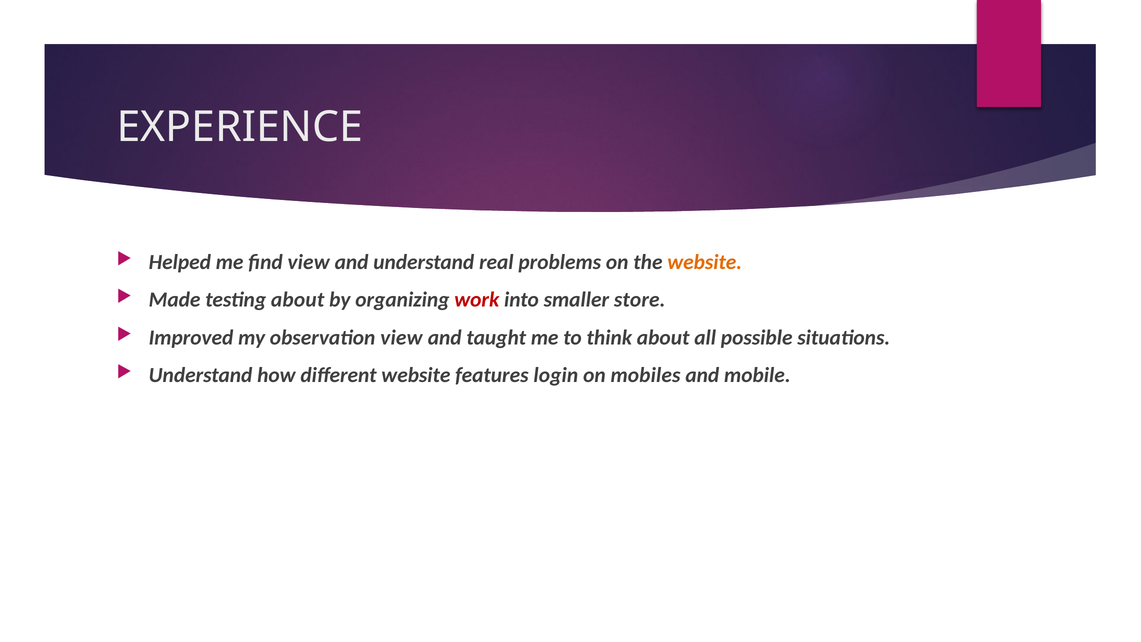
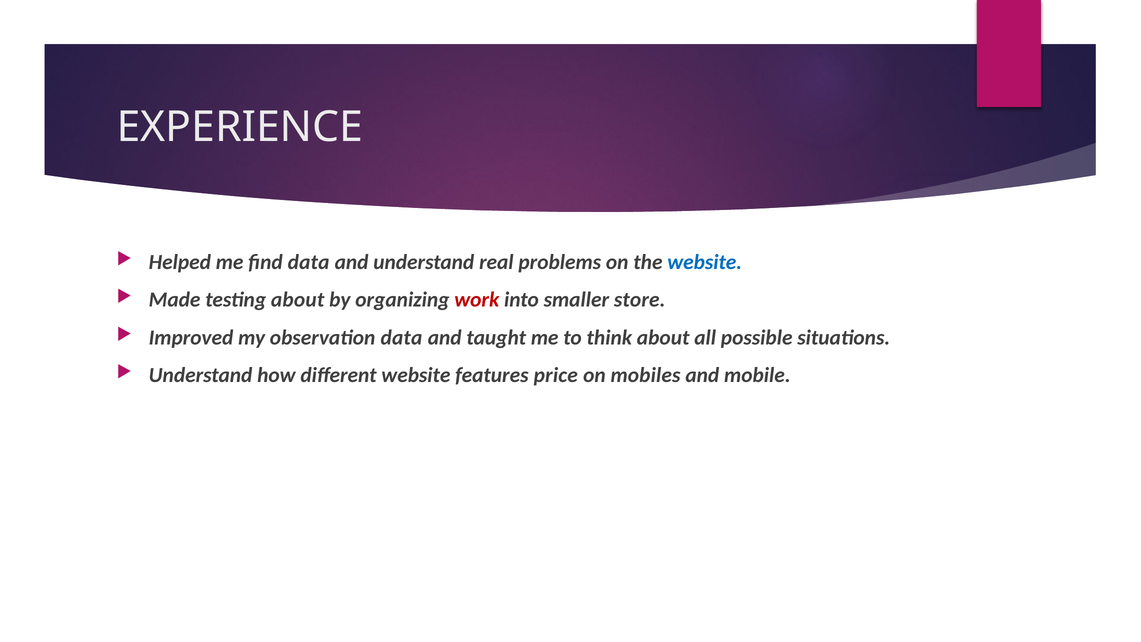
find view: view -> data
website at (705, 262) colour: orange -> blue
observation view: view -> data
login: login -> price
